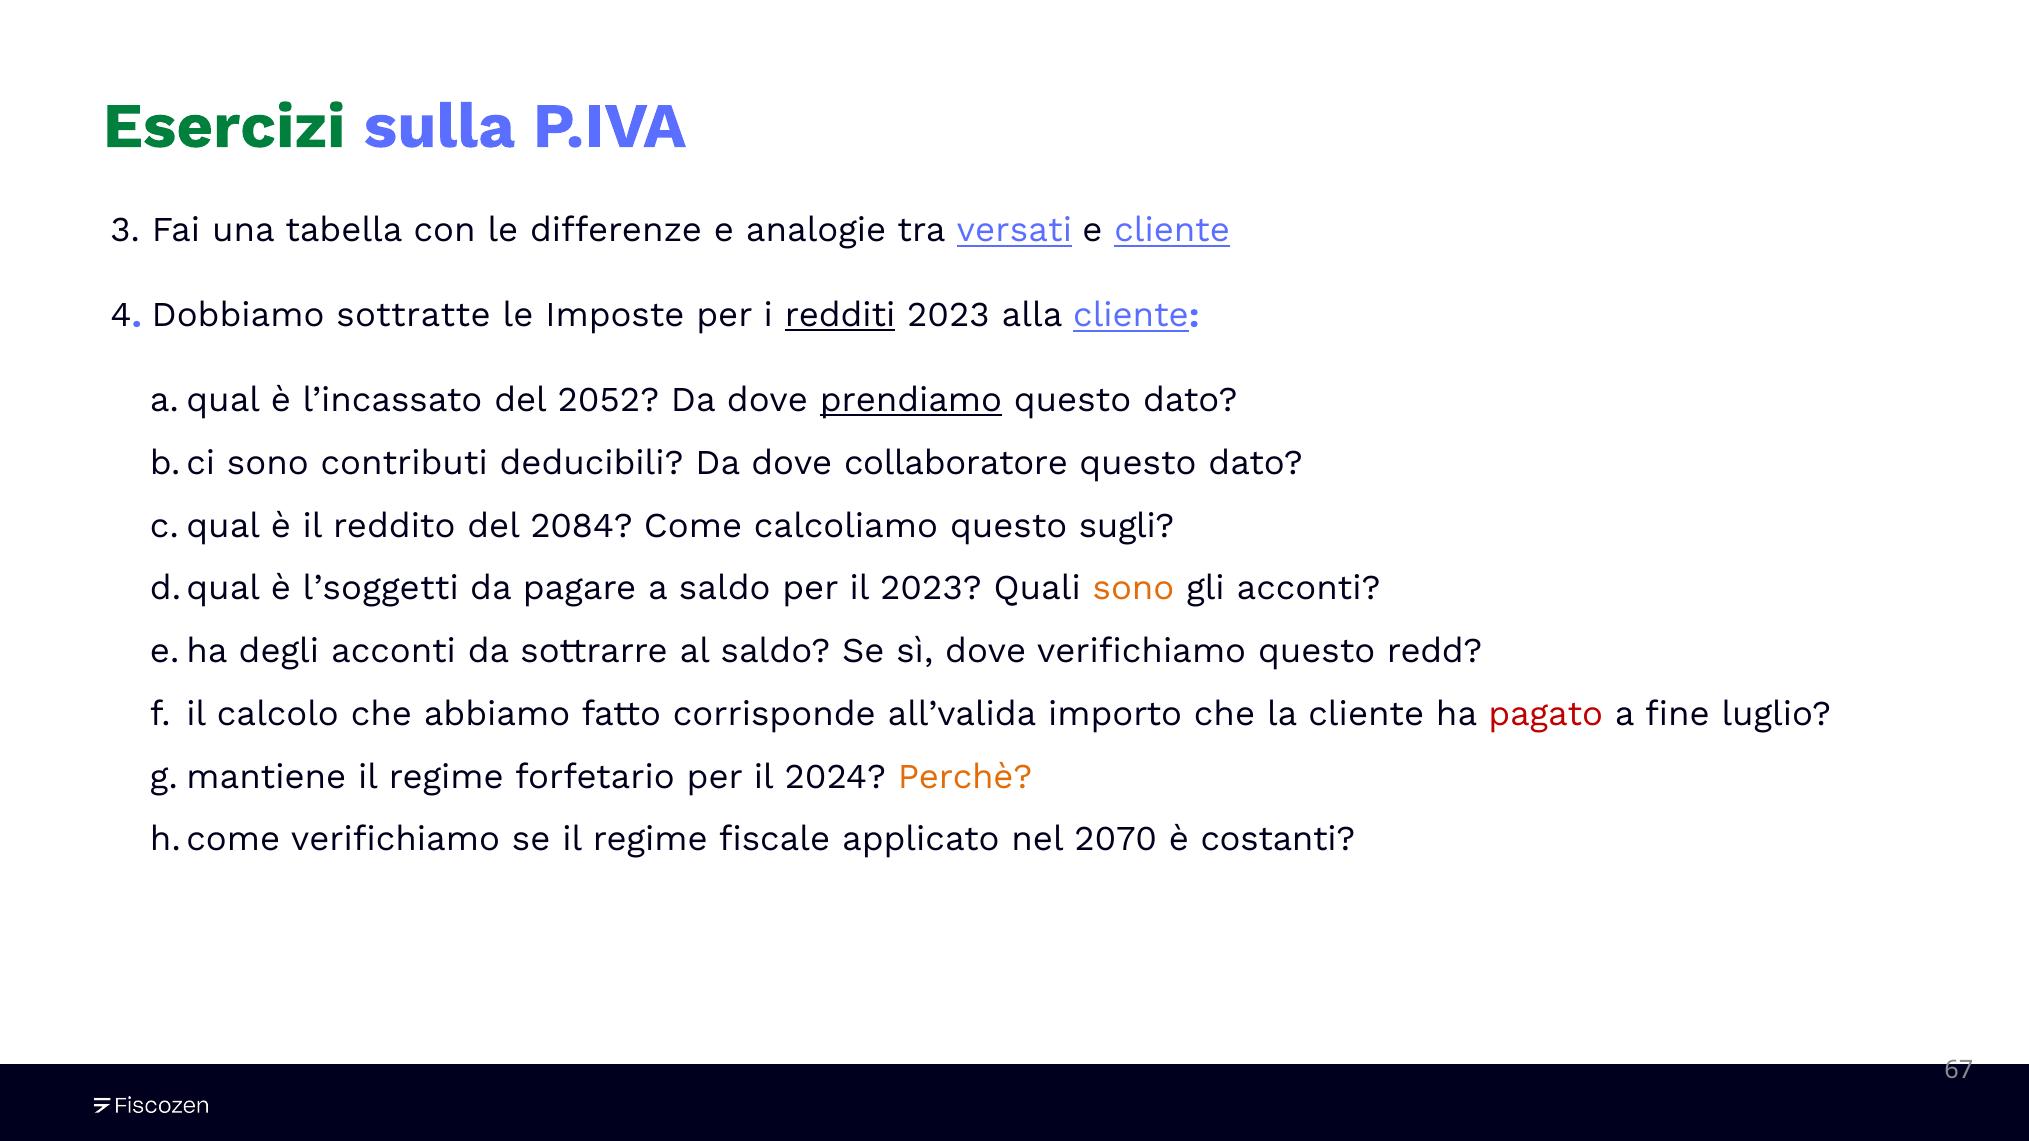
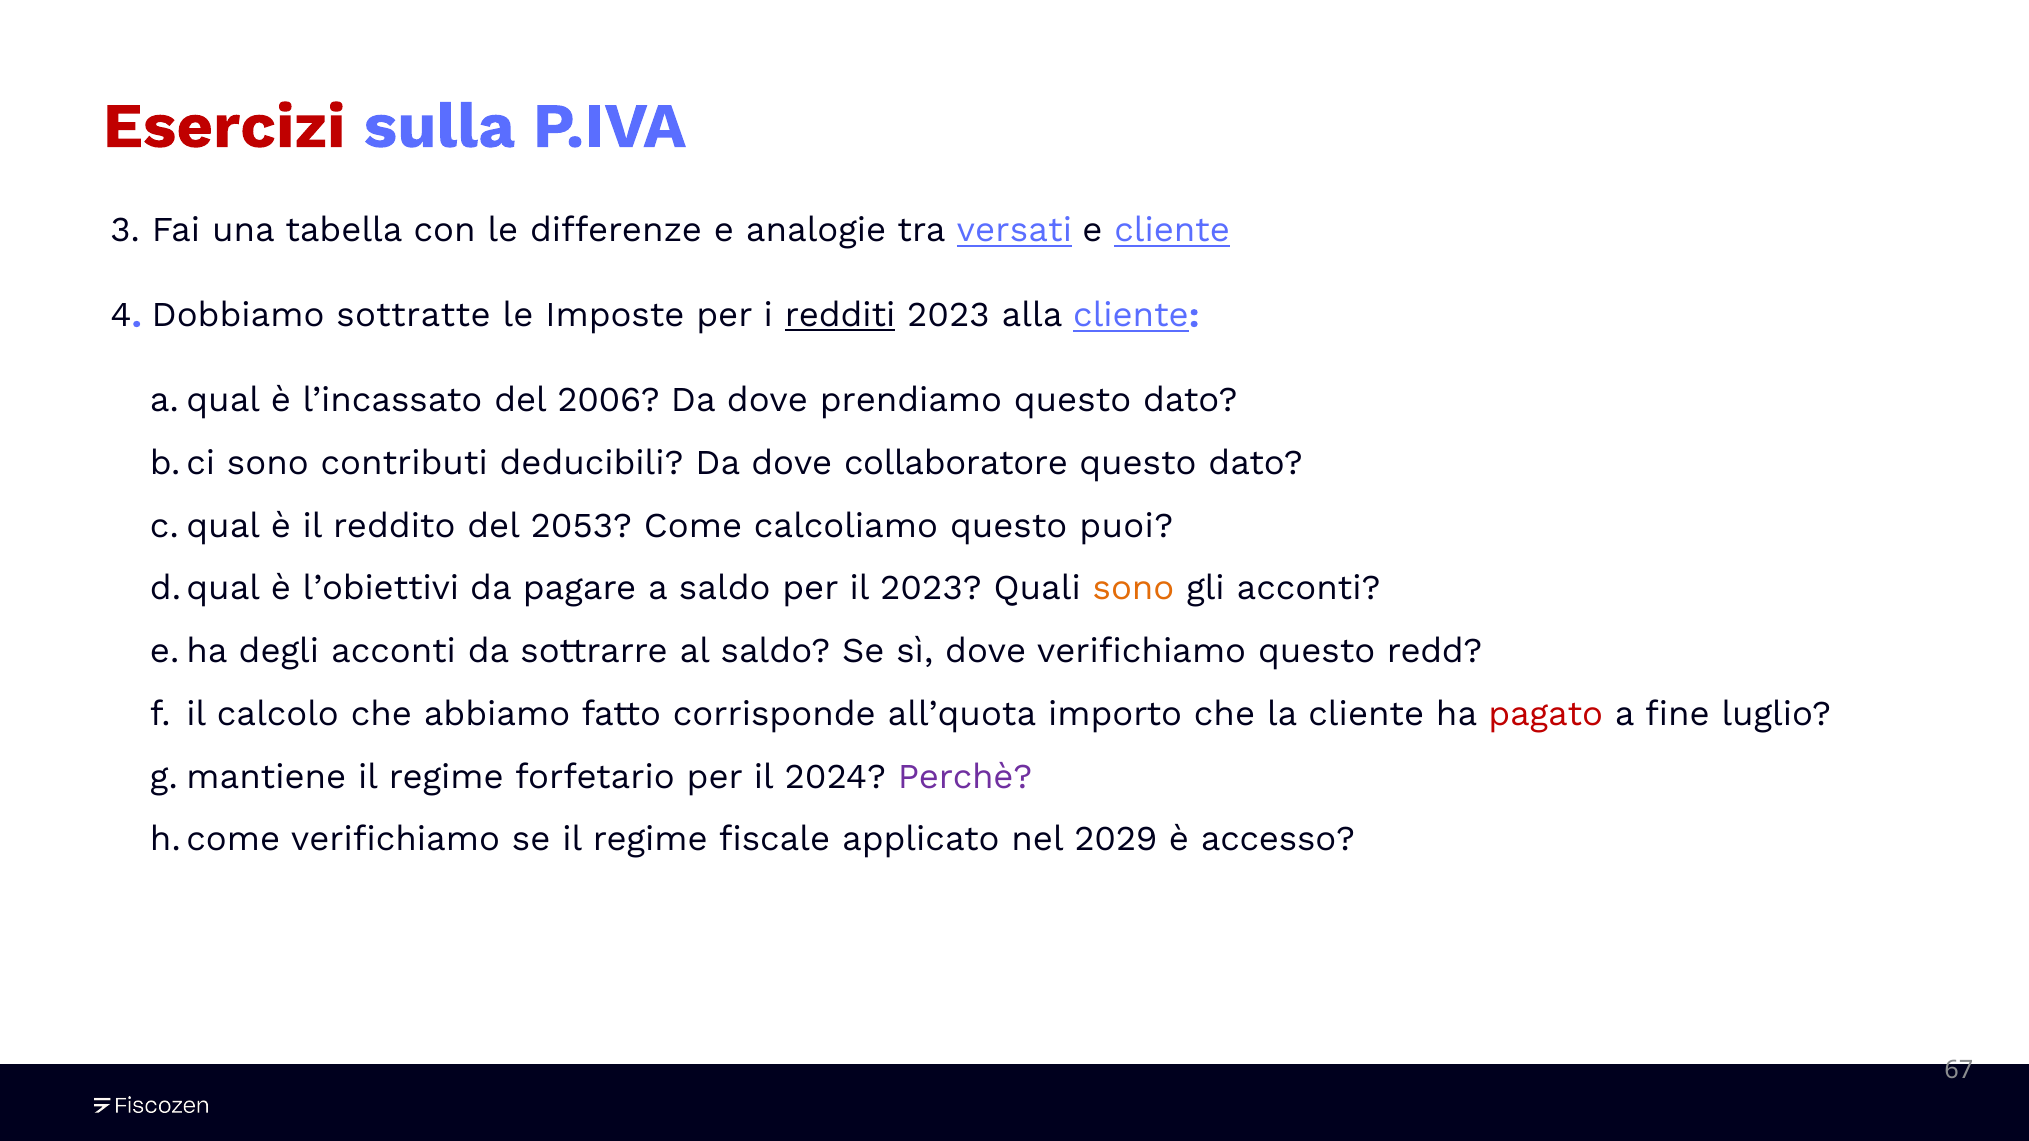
Esercizi colour: green -> red
2052: 2052 -> 2006
prendiamo underline: present -> none
2084: 2084 -> 2053
sugli: sugli -> puoi
l’soggetti: l’soggetti -> l’obiettivi
all’valida: all’valida -> all’quota
Perchè colour: orange -> purple
2070: 2070 -> 2029
costanti: costanti -> accesso
